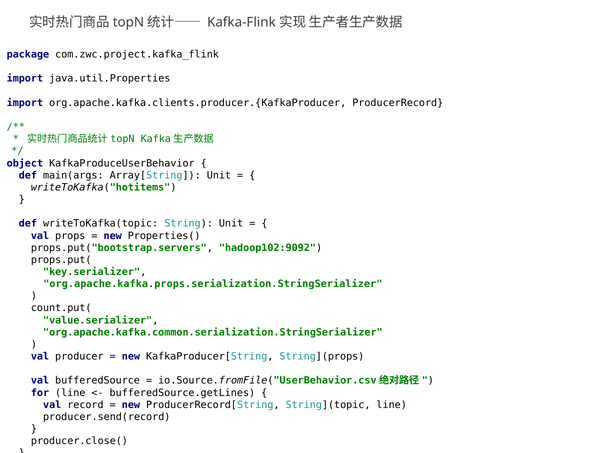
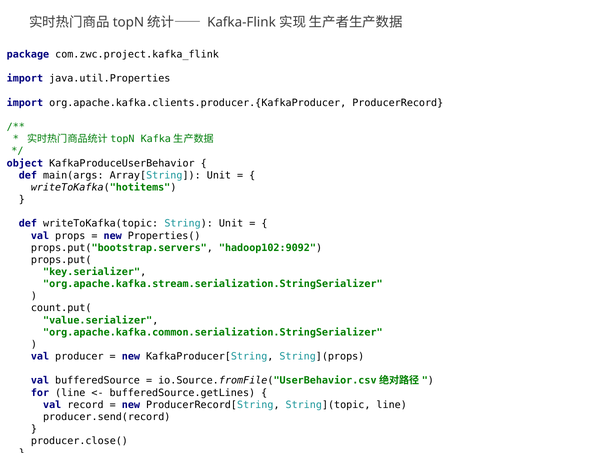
org.apache.kafka.props.serialization.StringSerializer: org.apache.kafka.props.serialization.StringSerializer -> org.apache.kafka.stream.serialization.StringSerializer
